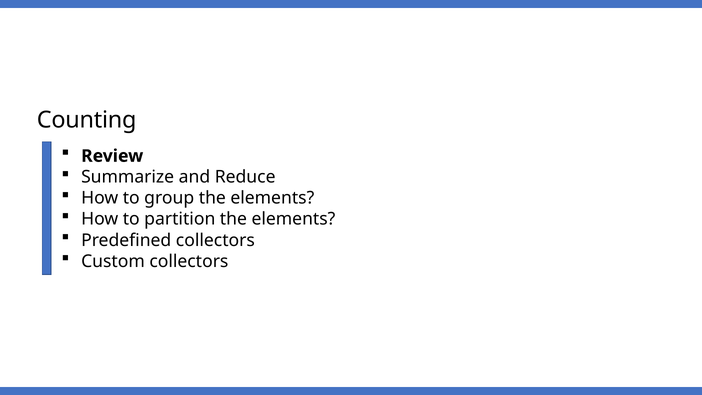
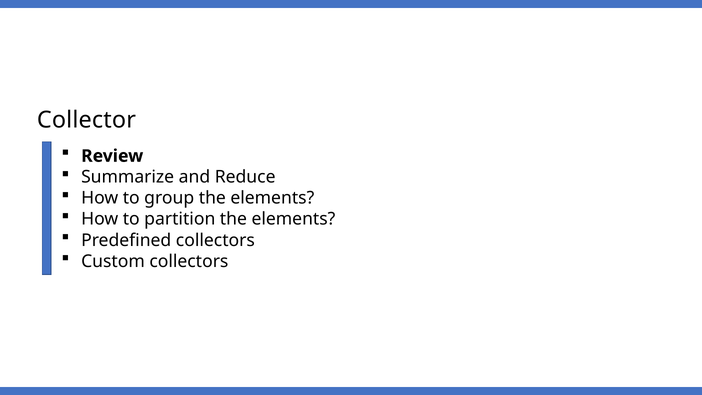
Counting: Counting -> Collector
